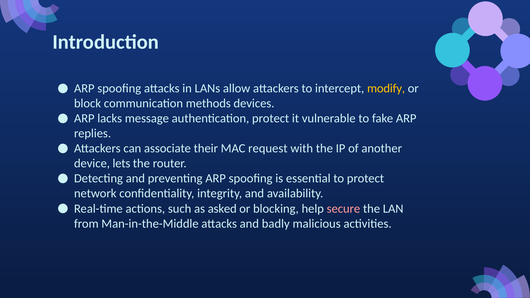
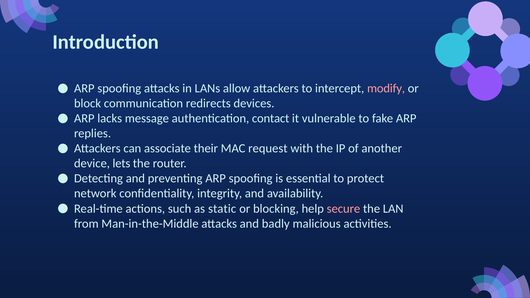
modify colour: yellow -> pink
methods: methods -> redirects
authentication protect: protect -> contact
asked: asked -> static
